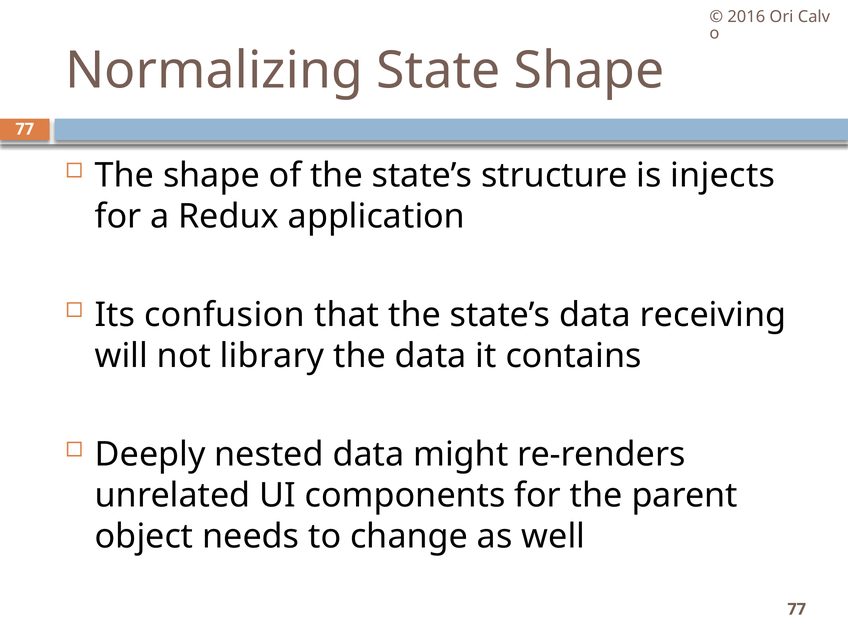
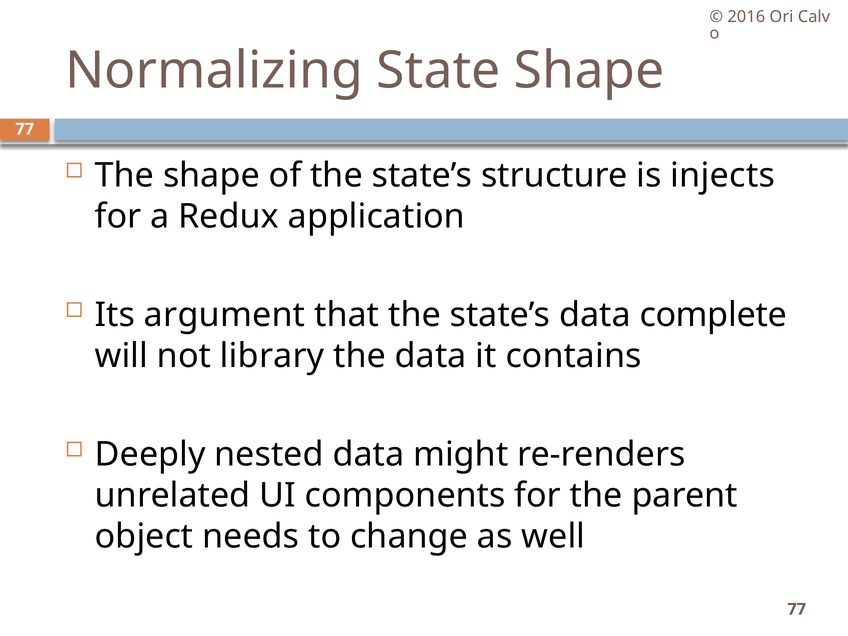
confusion: confusion -> argument
receiving: receiving -> complete
